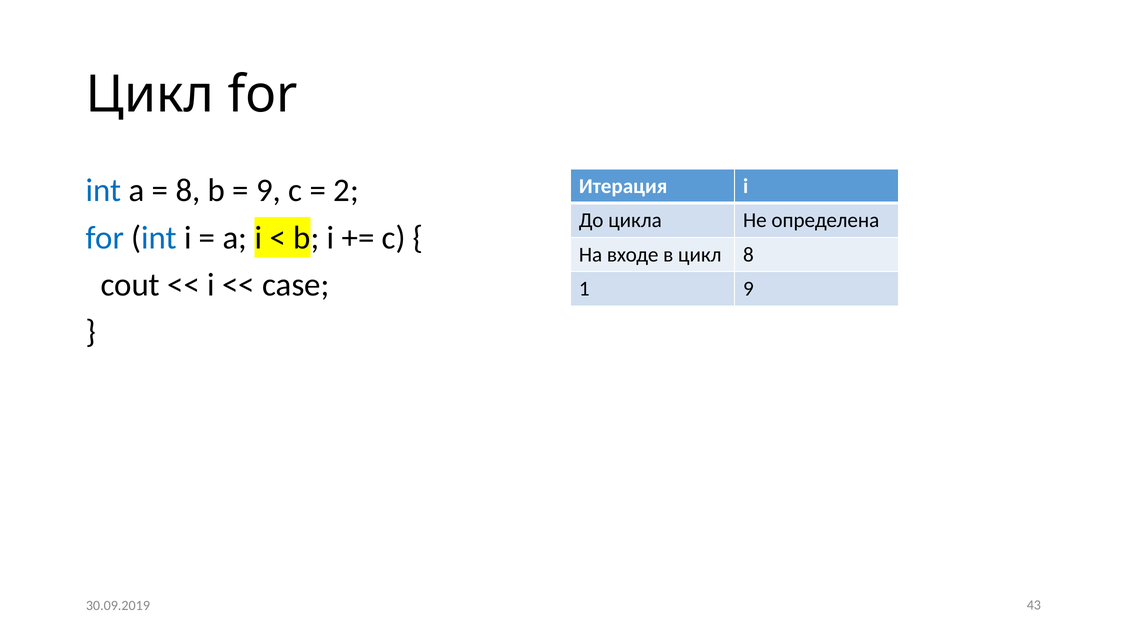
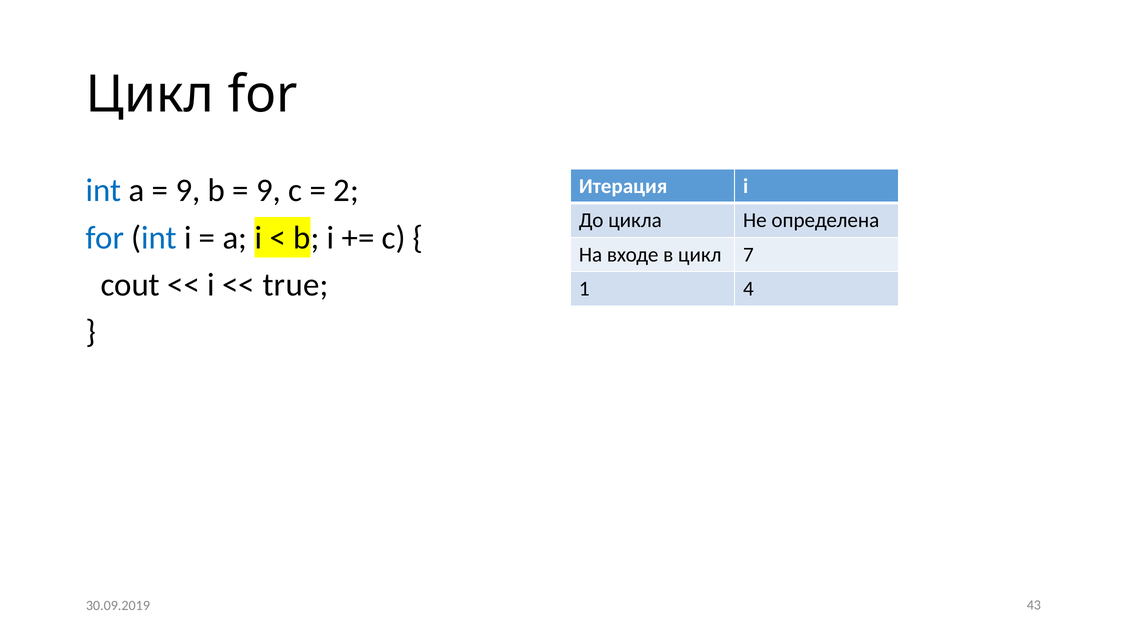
8 at (188, 190): 8 -> 9
цикл 8: 8 -> 7
case: case -> true
1 9: 9 -> 4
